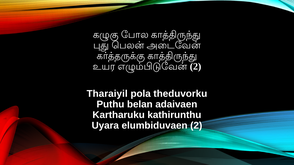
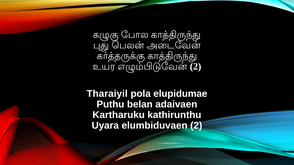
theduvorku: theduvorku -> elupidumae
